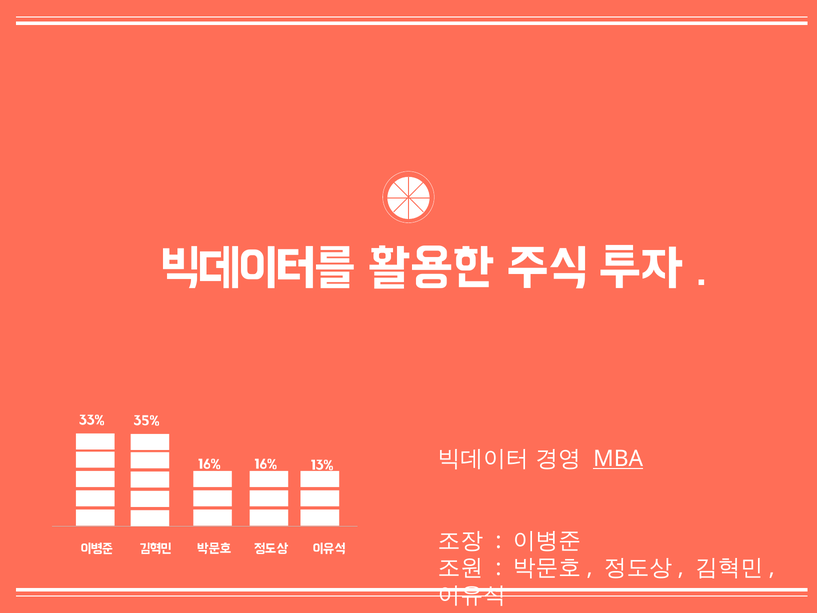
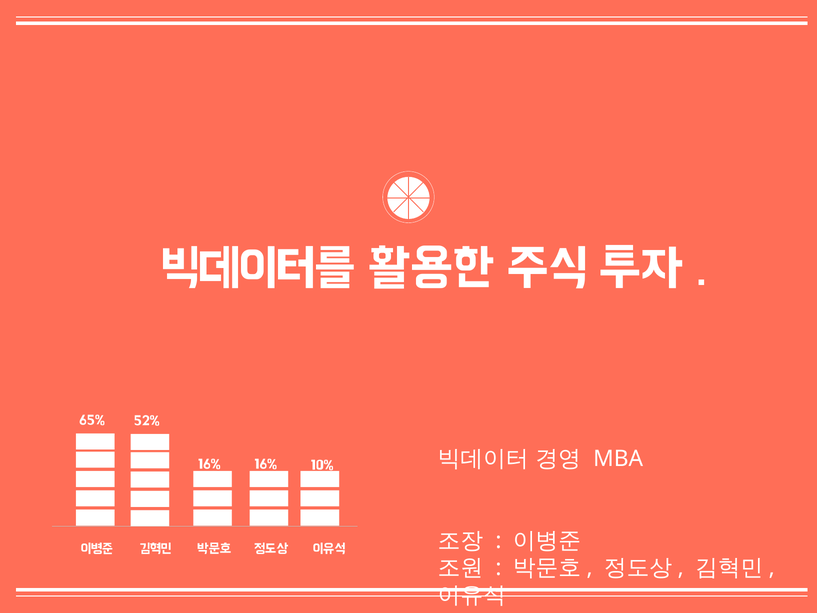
33%: 33% -> 65%
35%: 35% -> 52%
MBA underline: present -> none
13%: 13% -> 10%
